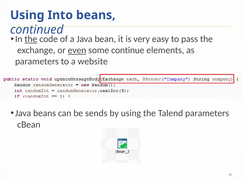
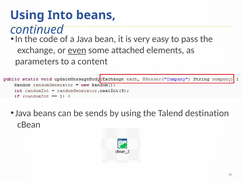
the at (31, 39) underline: present -> none
continue: continue -> attached
website: website -> content
Talend parameters: parameters -> destination
